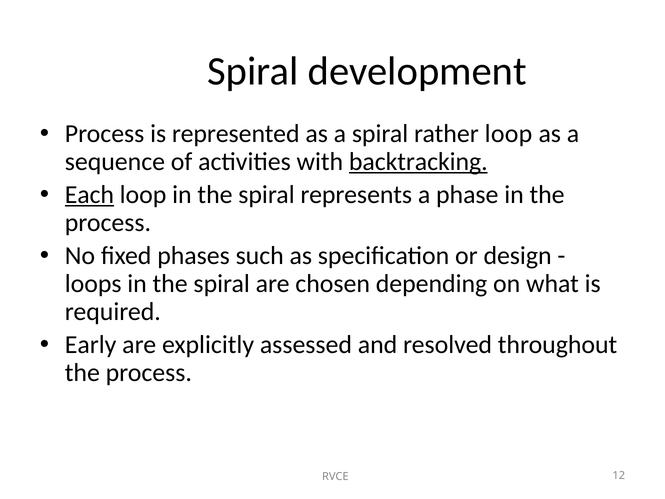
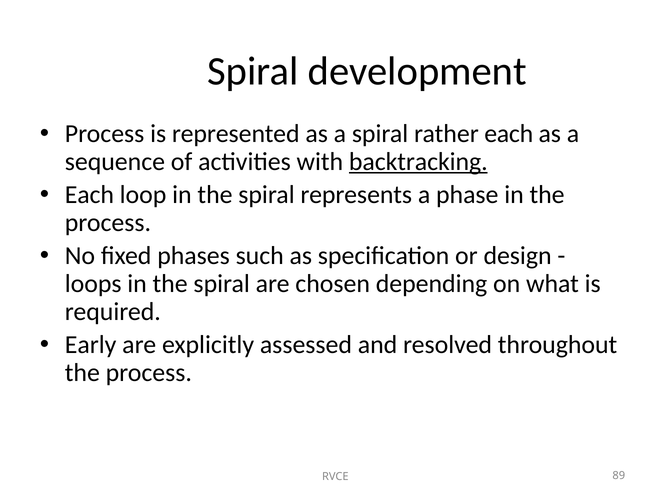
rather loop: loop -> each
Each at (89, 195) underline: present -> none
12: 12 -> 89
